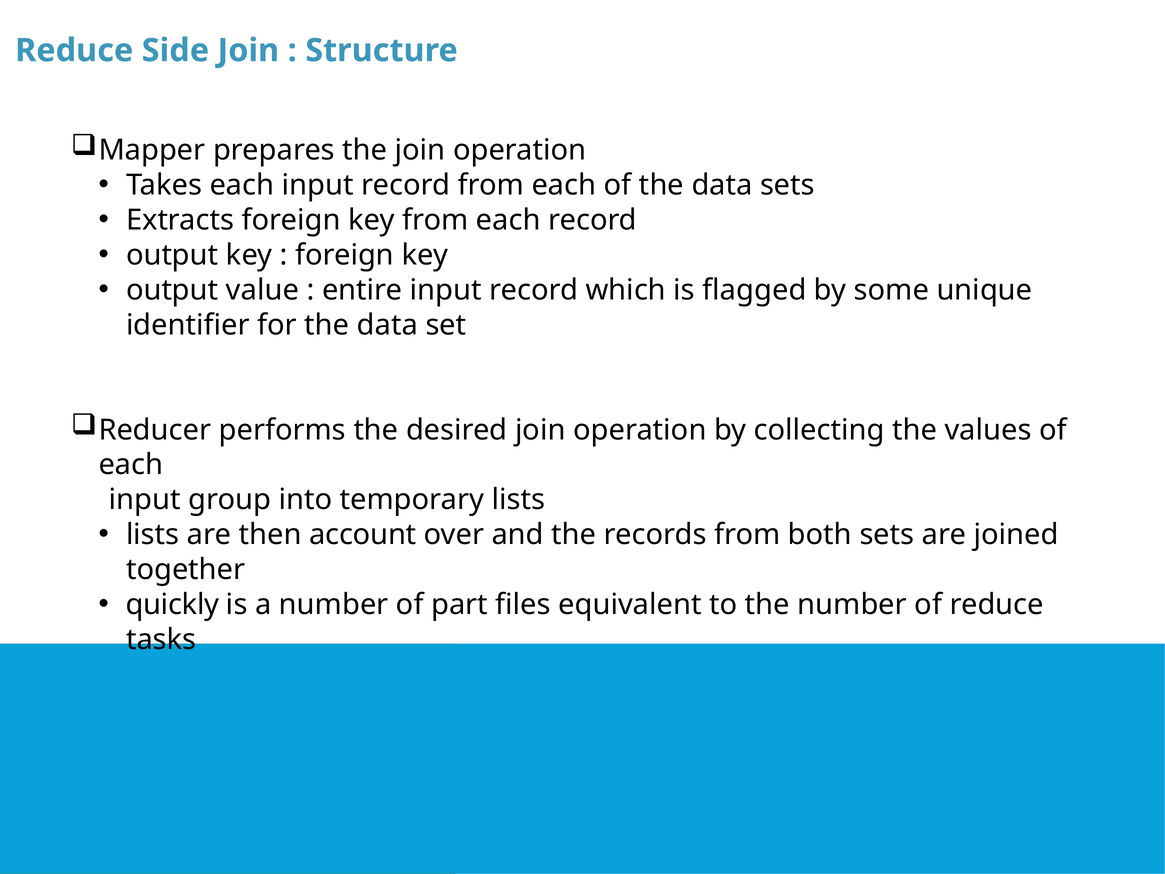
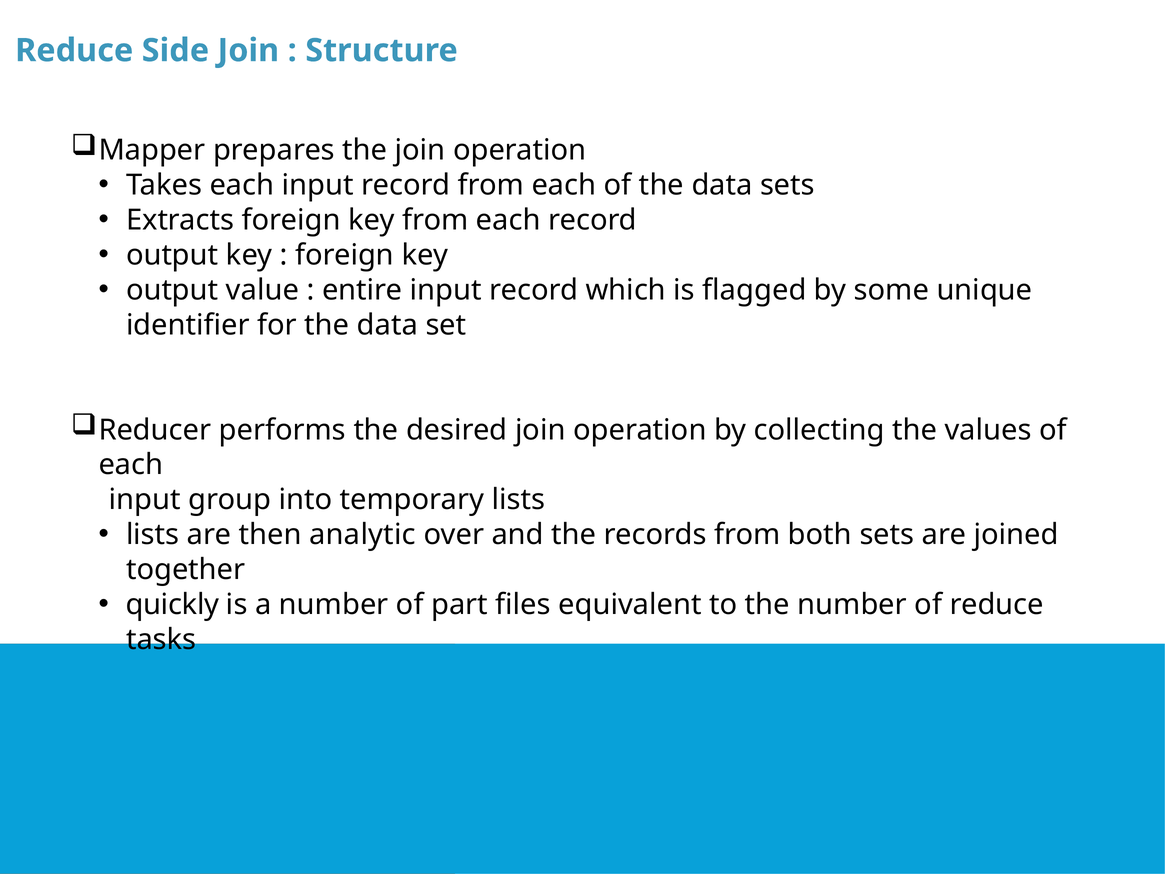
account: account -> analytic
